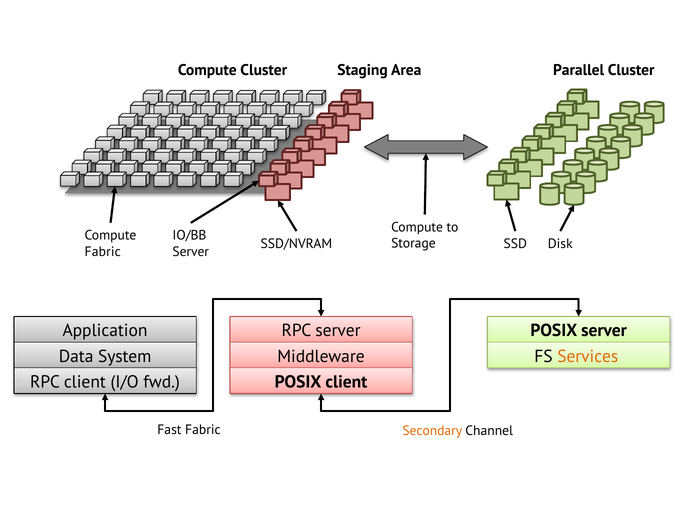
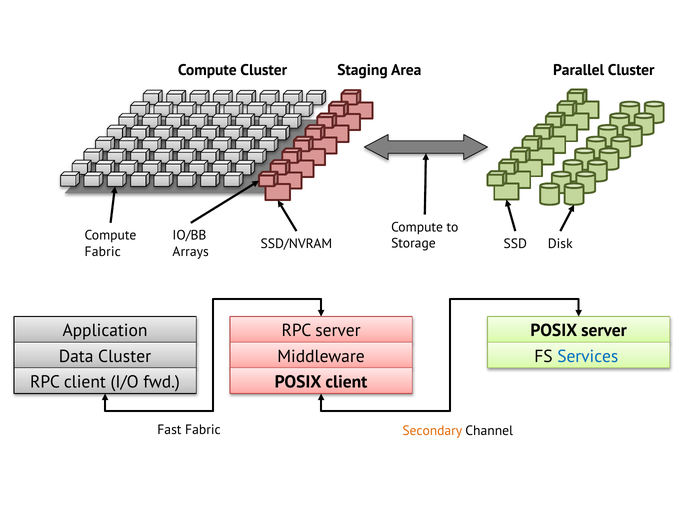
Server at (191, 252): Server -> Arrays
Data System: System -> Cluster
Services colour: orange -> blue
